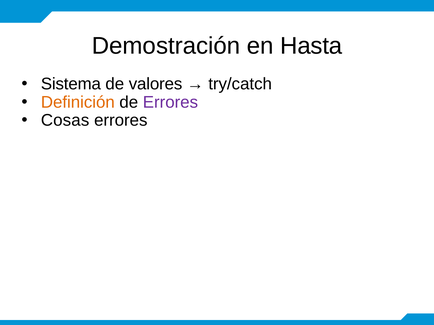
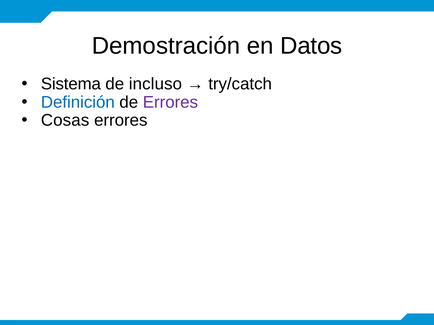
Hasta: Hasta -> Datos
valores: valores -> incluso
Definición colour: orange -> blue
